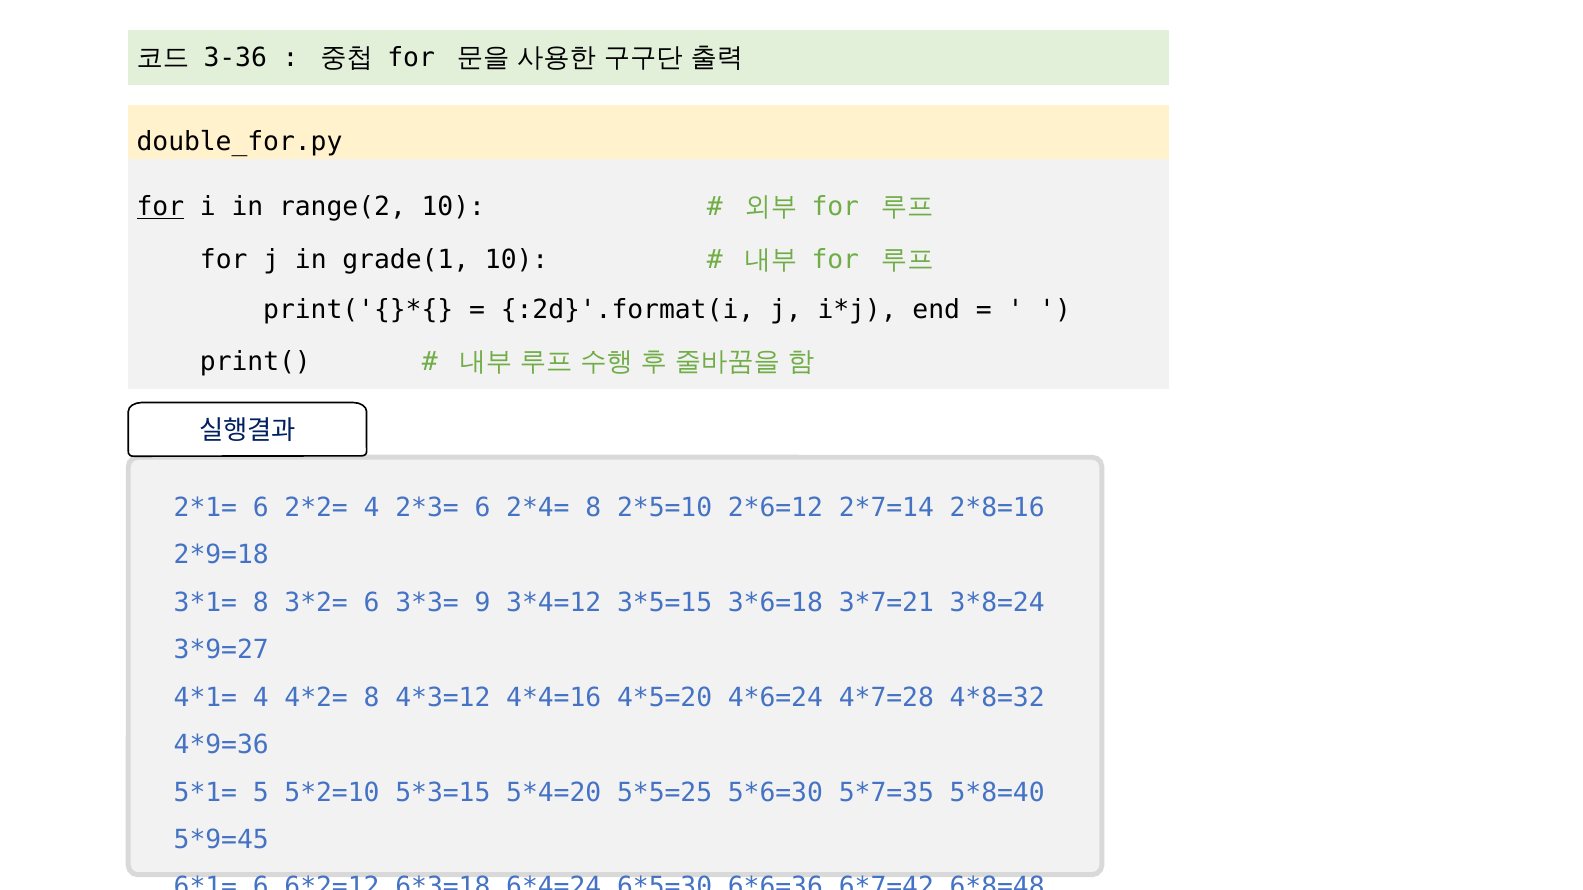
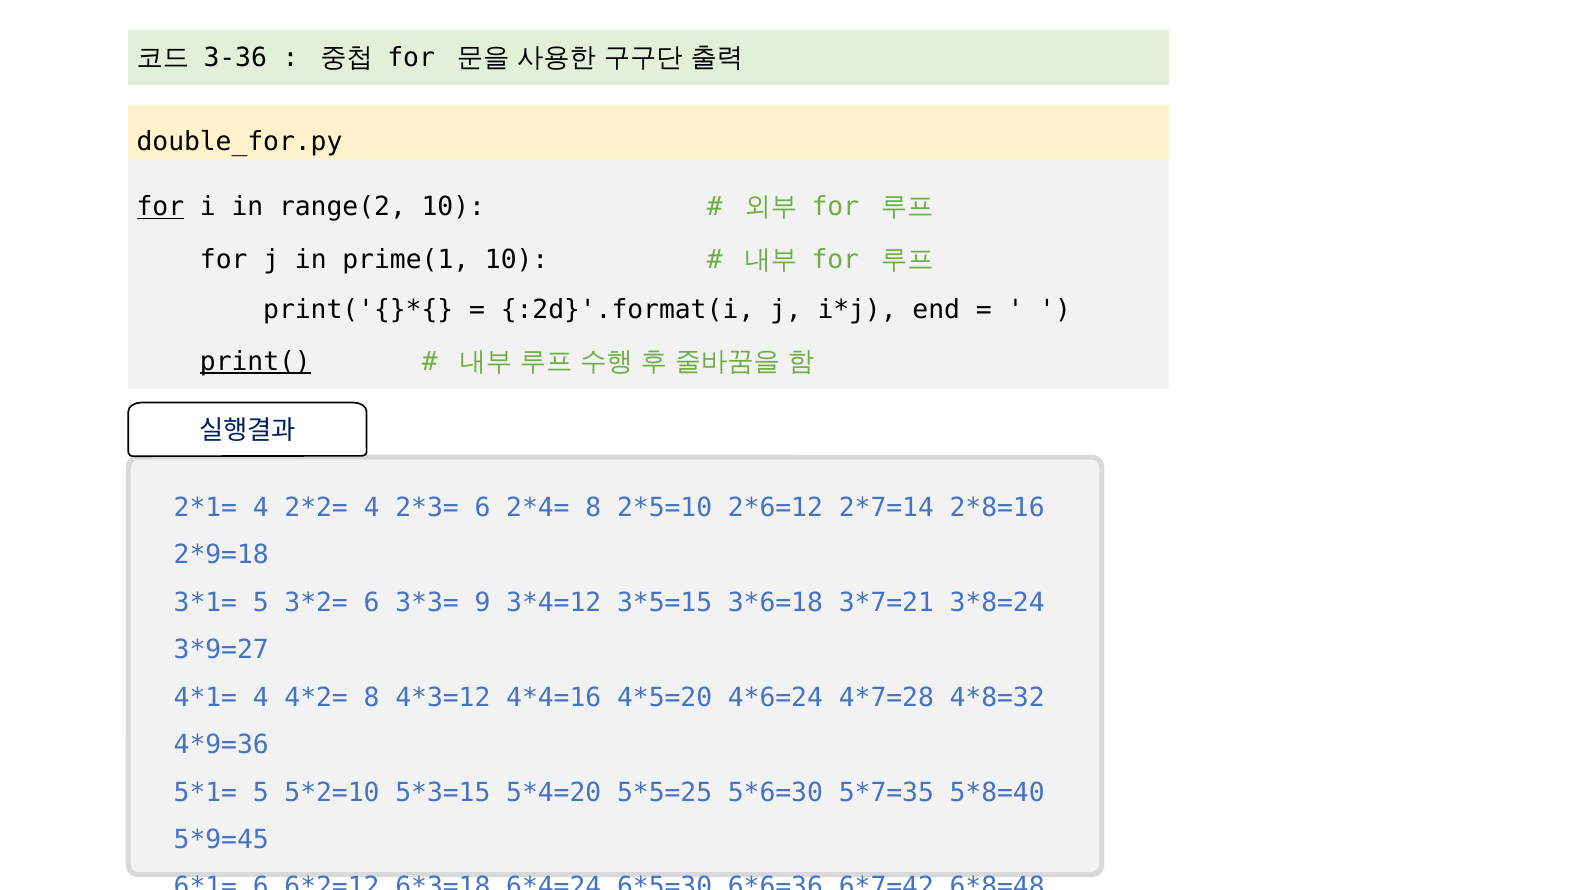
grade(1: grade(1 -> prime(1
print( underline: none -> present
6 at (261, 508): 6 -> 4
8 at (261, 603): 8 -> 5
